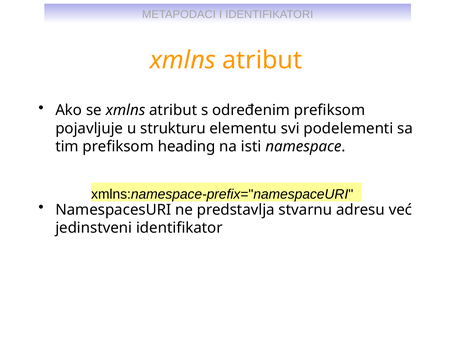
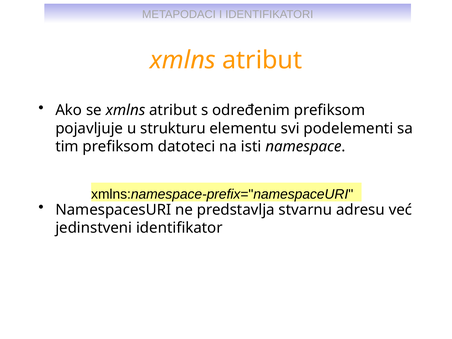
heading: heading -> datoteci
